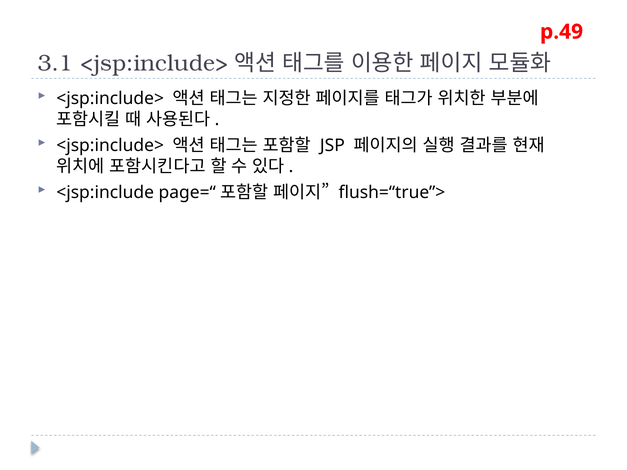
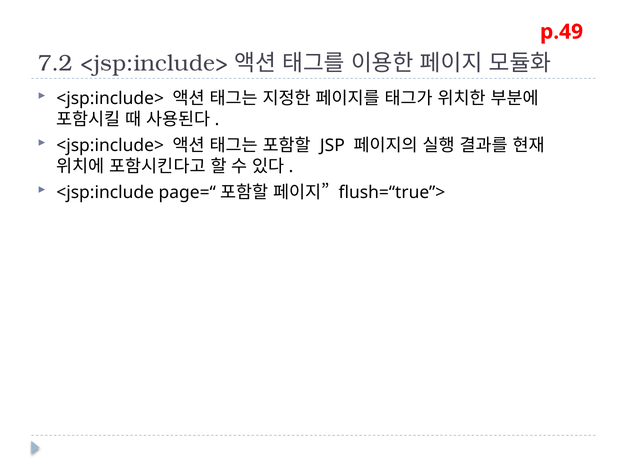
3.1: 3.1 -> 7.2
